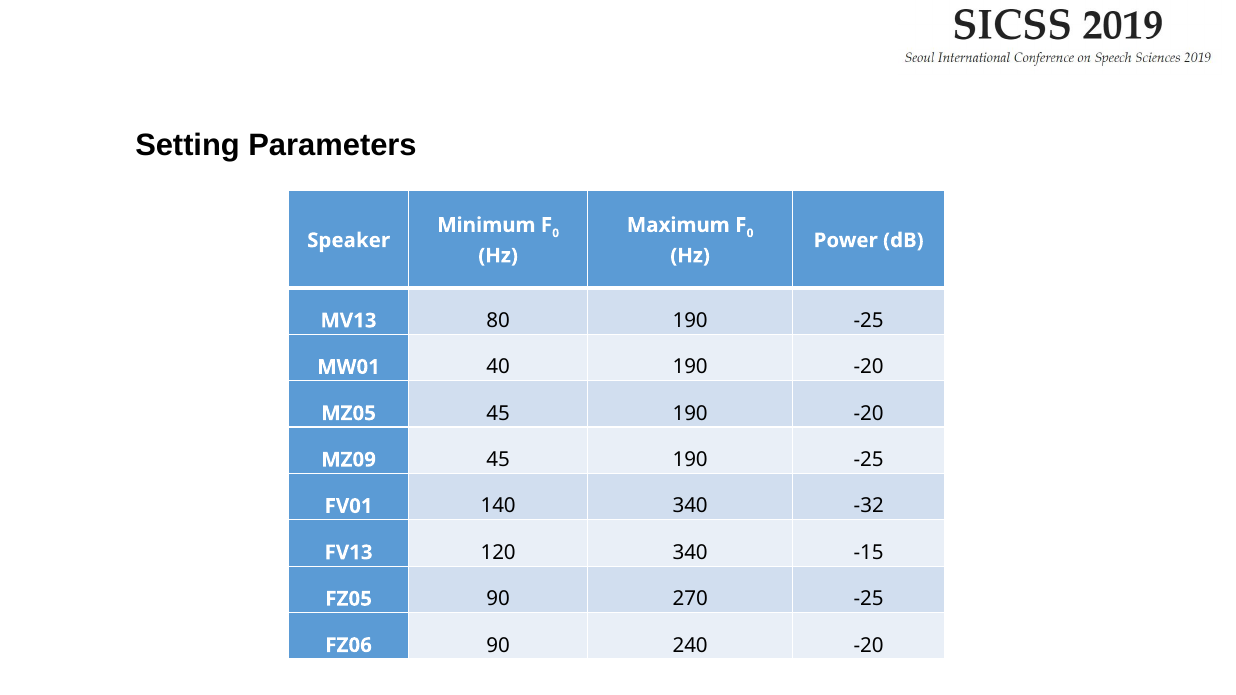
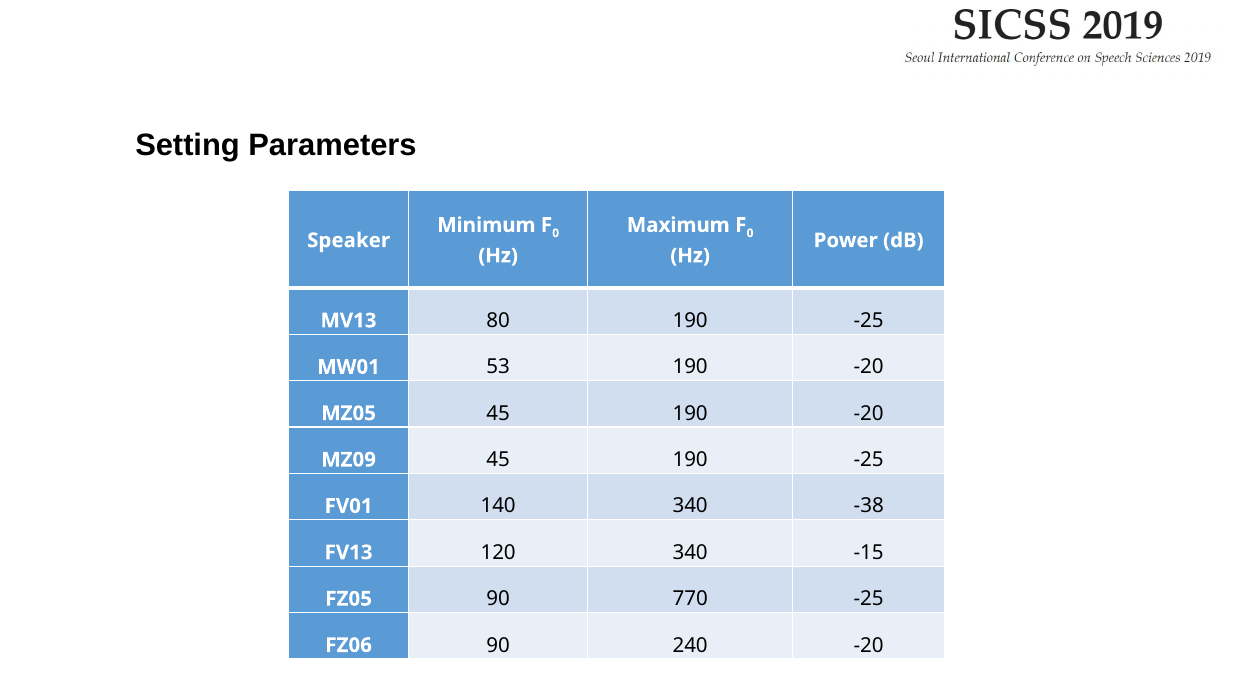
40: 40 -> 53
-32: -32 -> -38
270: 270 -> 770
